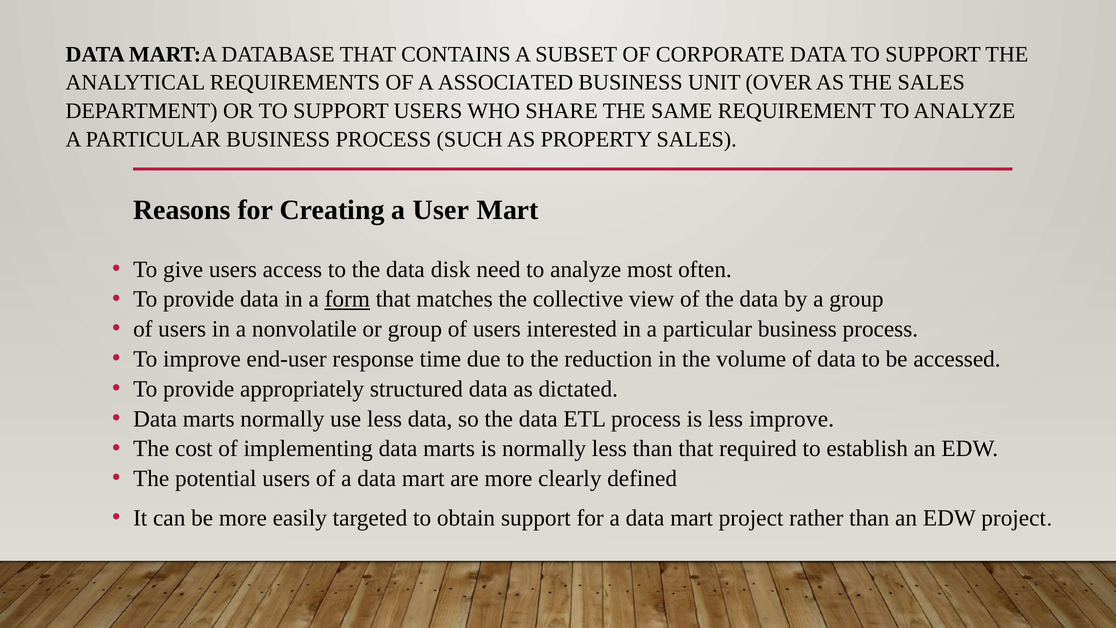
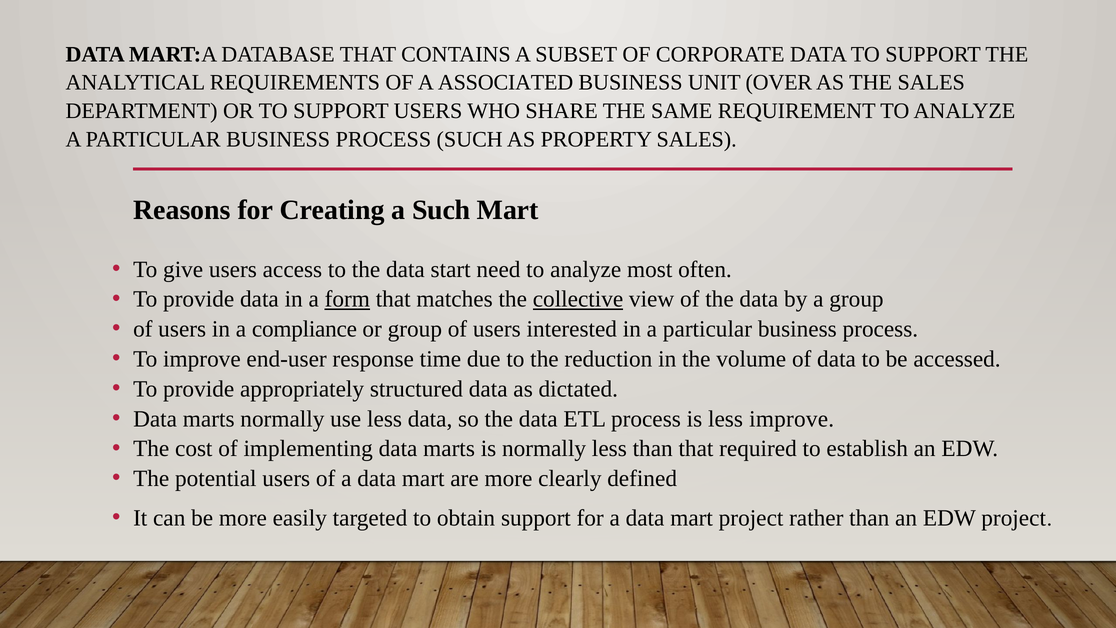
a User: User -> Such
disk: disk -> start
collective underline: none -> present
nonvolatile: nonvolatile -> compliance
